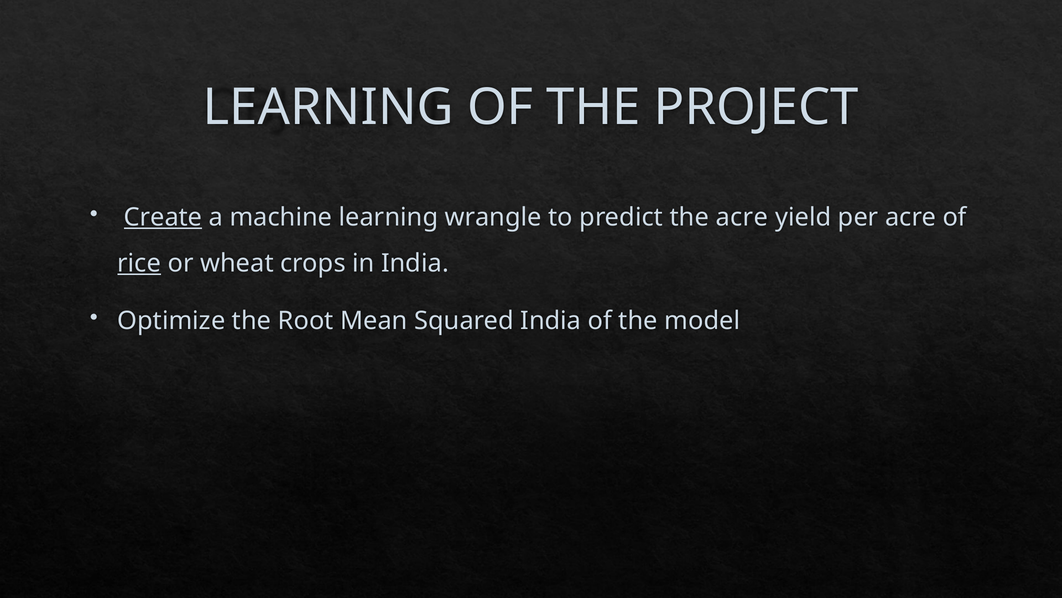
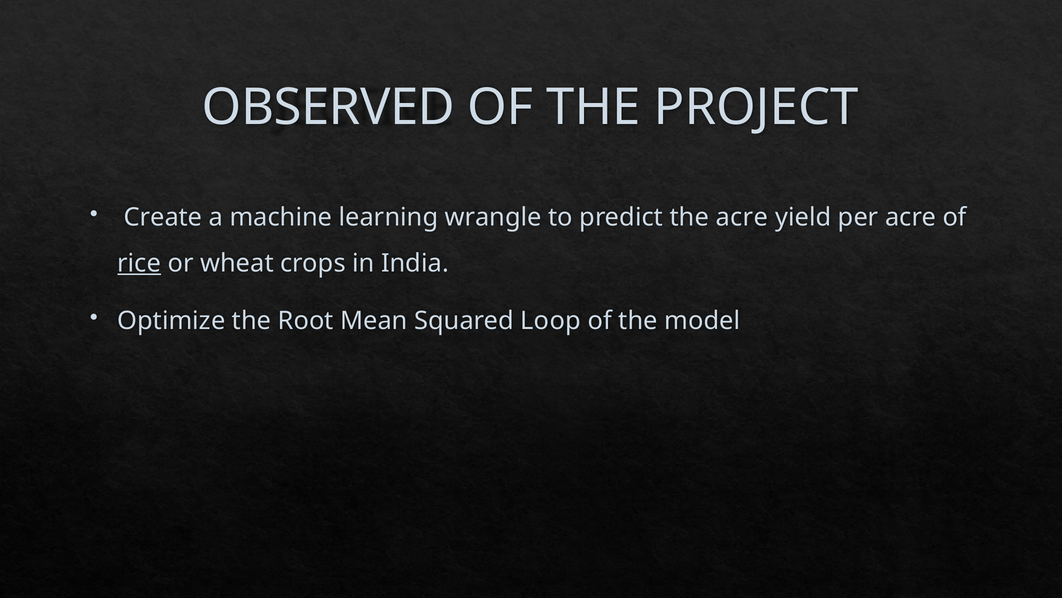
LEARNING at (328, 108): LEARNING -> OBSERVED
Create underline: present -> none
Squared India: India -> Loop
